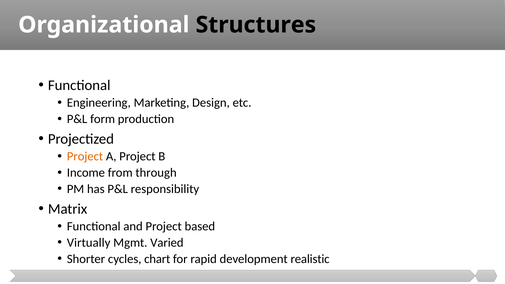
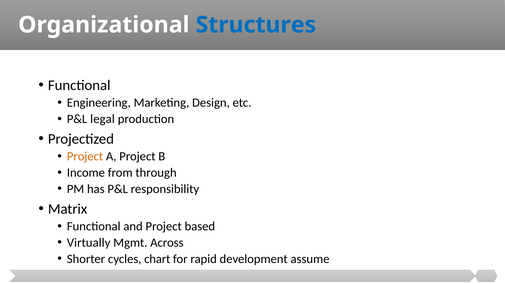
Structures colour: black -> blue
form: form -> legal
Varied: Varied -> Across
realistic: realistic -> assume
